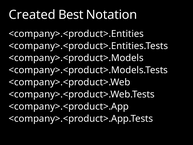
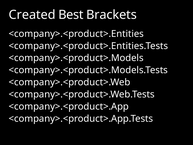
Notation: Notation -> Brackets
